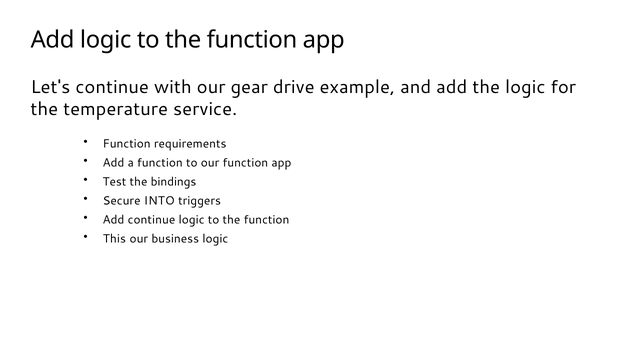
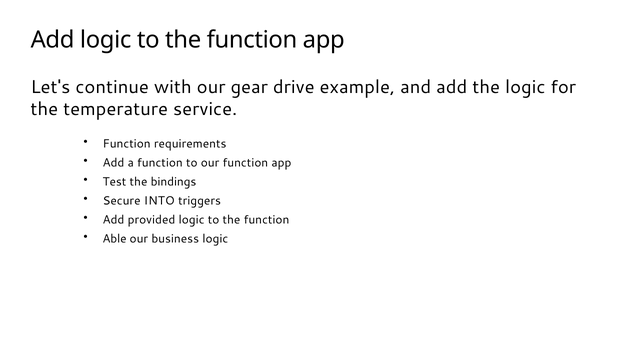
Add continue: continue -> provided
This: This -> Able
